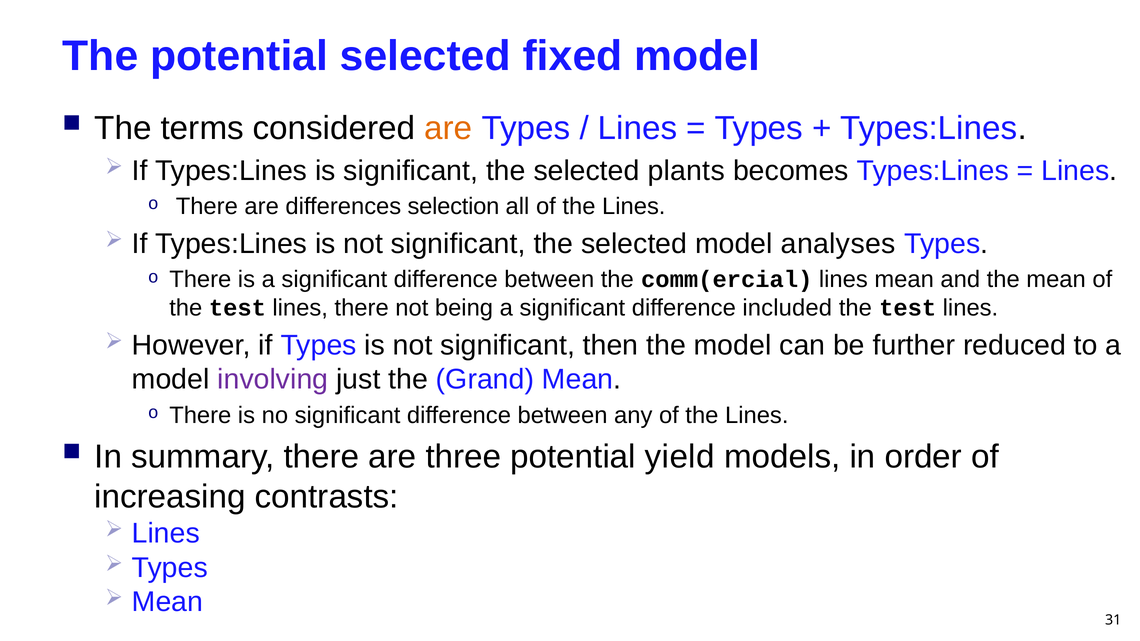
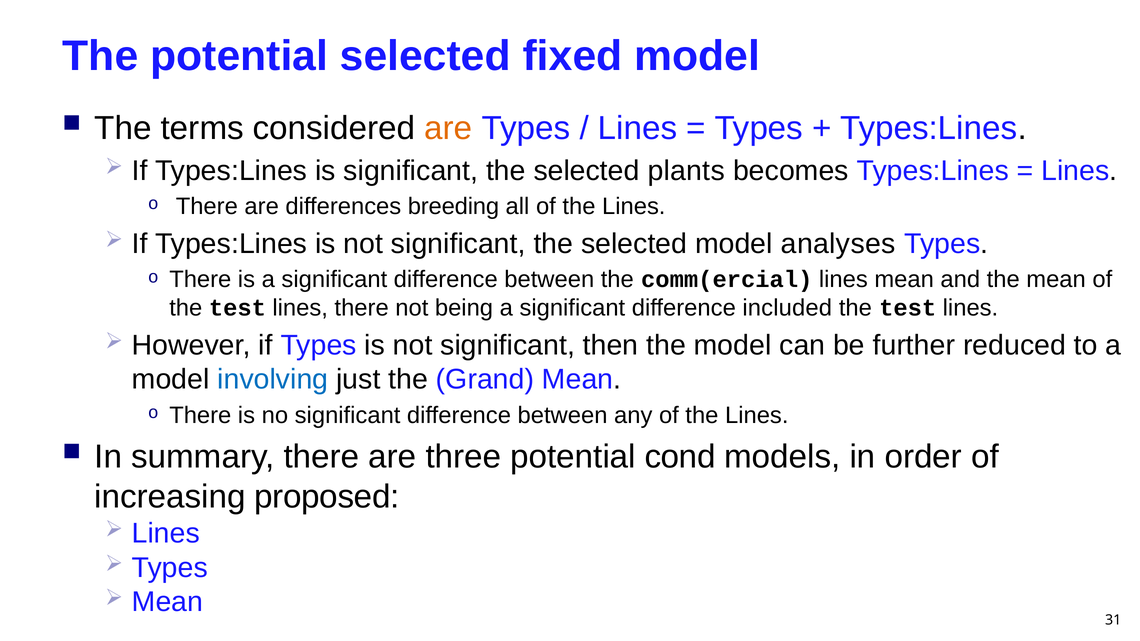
selection: selection -> breeding
involving colour: purple -> blue
yield: yield -> cond
contrasts: contrasts -> proposed
